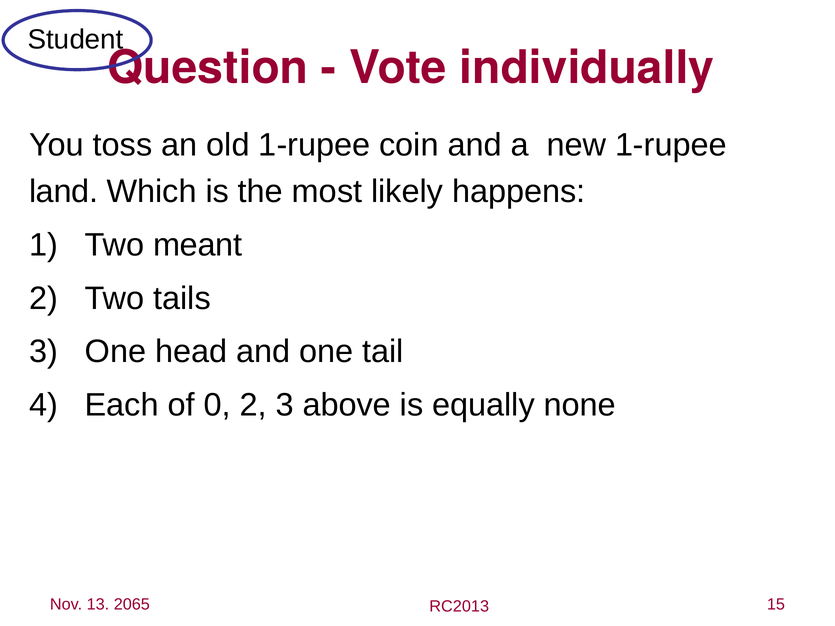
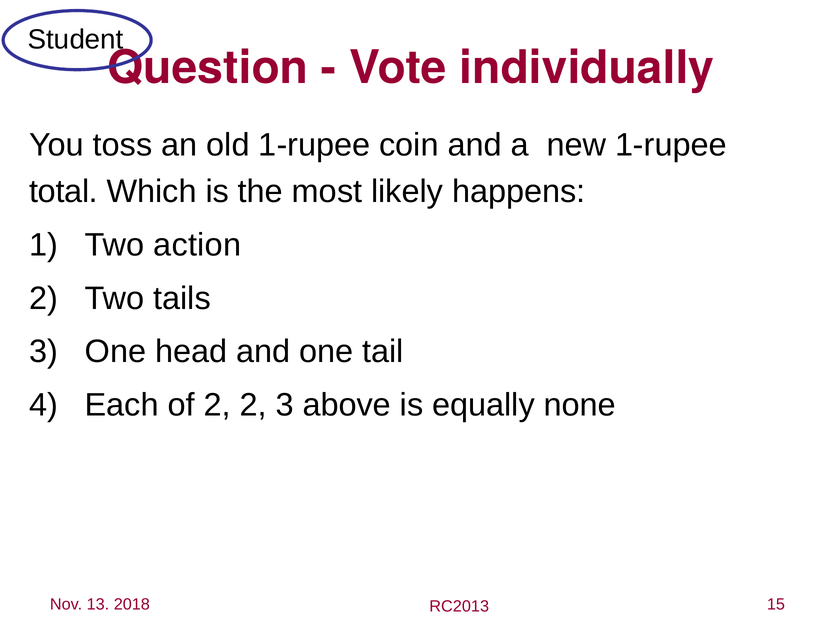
land: land -> total
meant: meant -> action
of 0: 0 -> 2
2065: 2065 -> 2018
